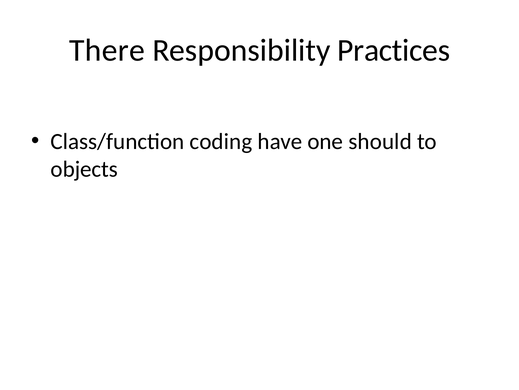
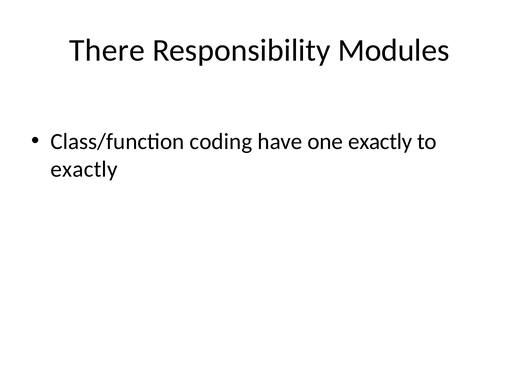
Practices: Practices -> Modules
one should: should -> exactly
objects at (84, 169): objects -> exactly
